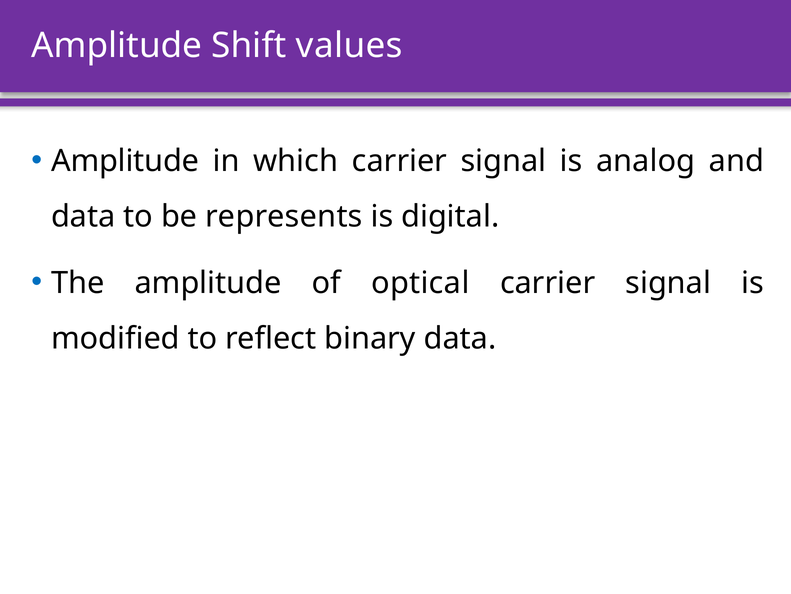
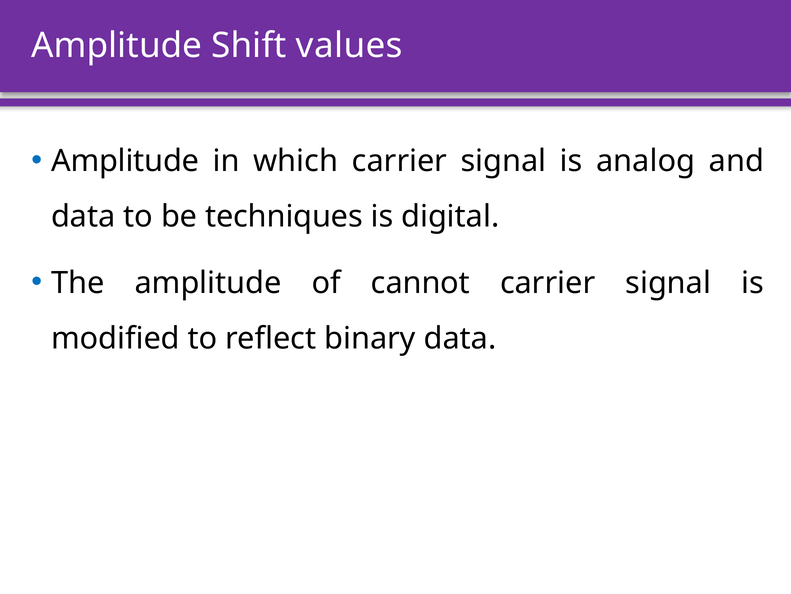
represents: represents -> techniques
optical: optical -> cannot
